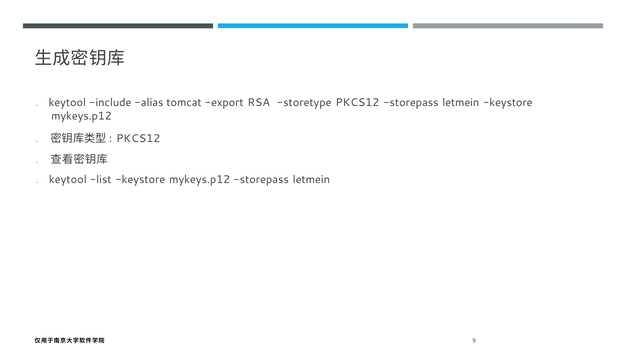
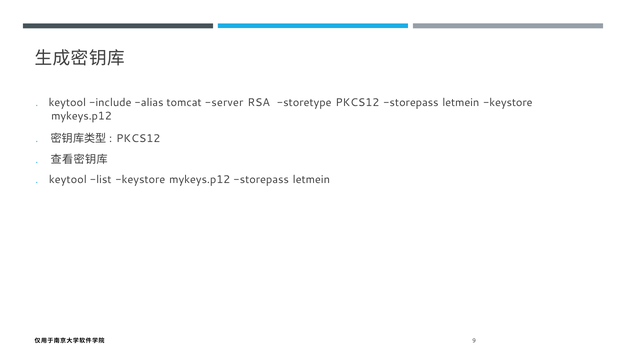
export: export -> server
